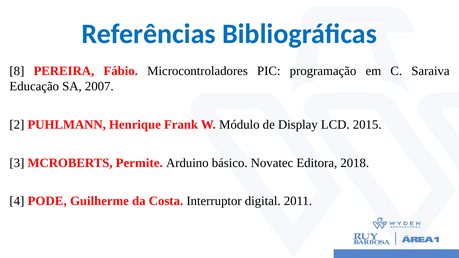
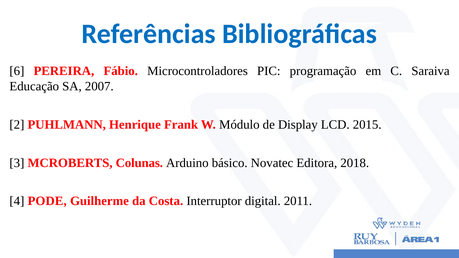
8: 8 -> 6
Permite: Permite -> Colunas
